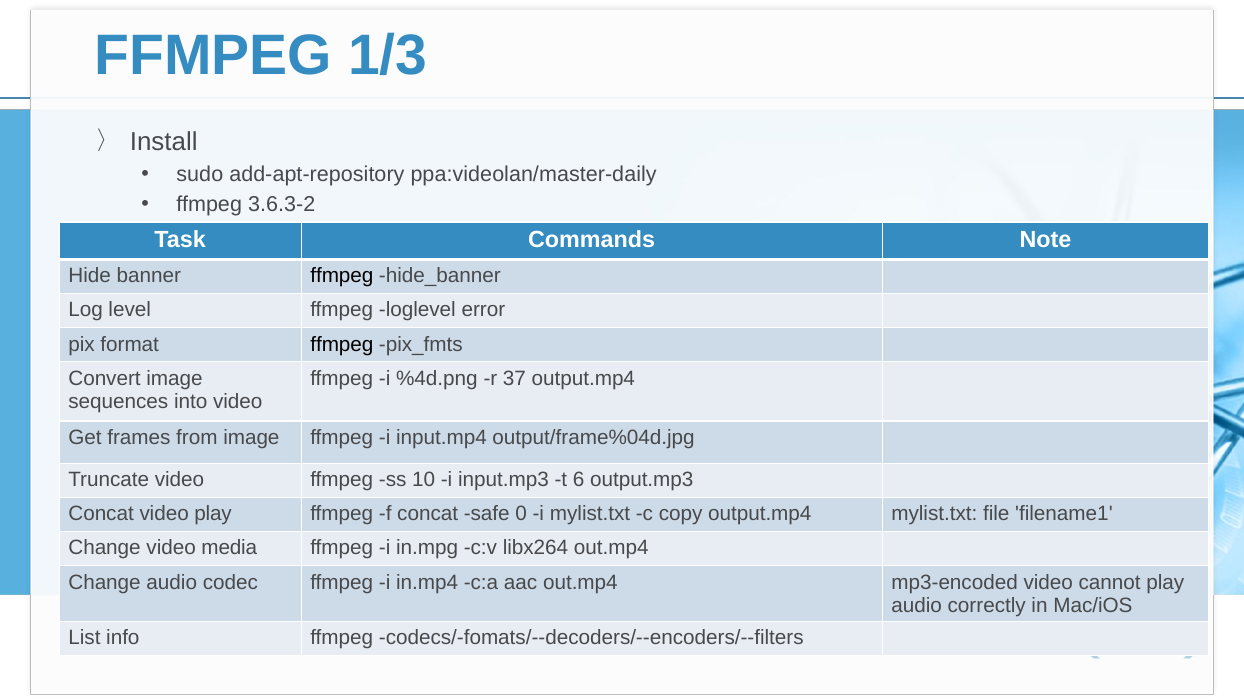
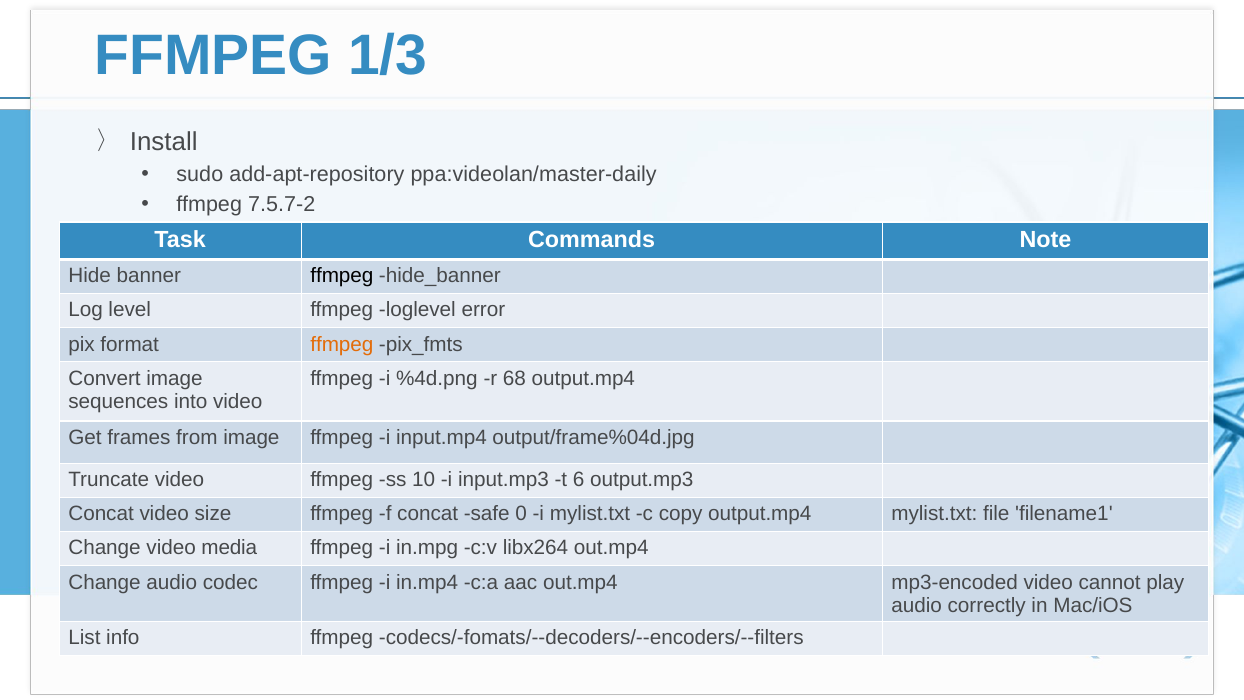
3.6.3-2: 3.6.3-2 -> 7.5.7-2
ffmpeg at (342, 344) colour: black -> orange
37: 37 -> 68
video play: play -> size
